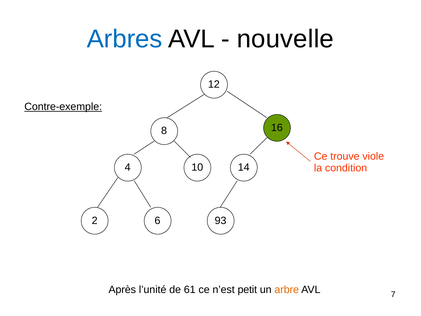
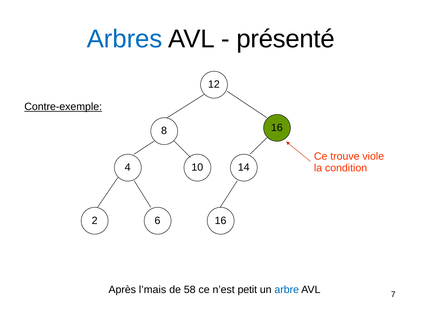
nouvelle: nouvelle -> présenté
6 93: 93 -> 16
l’unité: l’unité -> l’mais
61: 61 -> 58
arbre colour: orange -> blue
